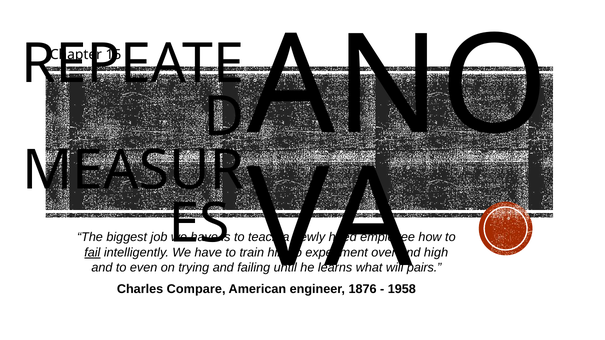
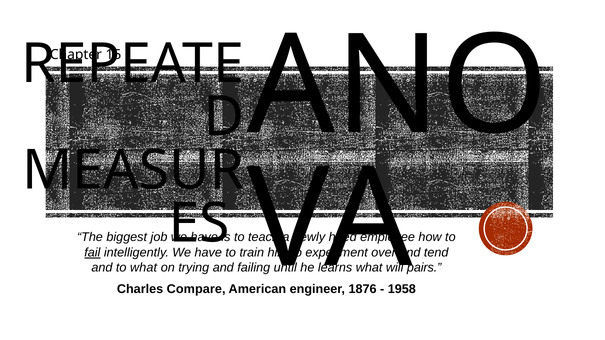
high: high -> tend
to even: even -> what
